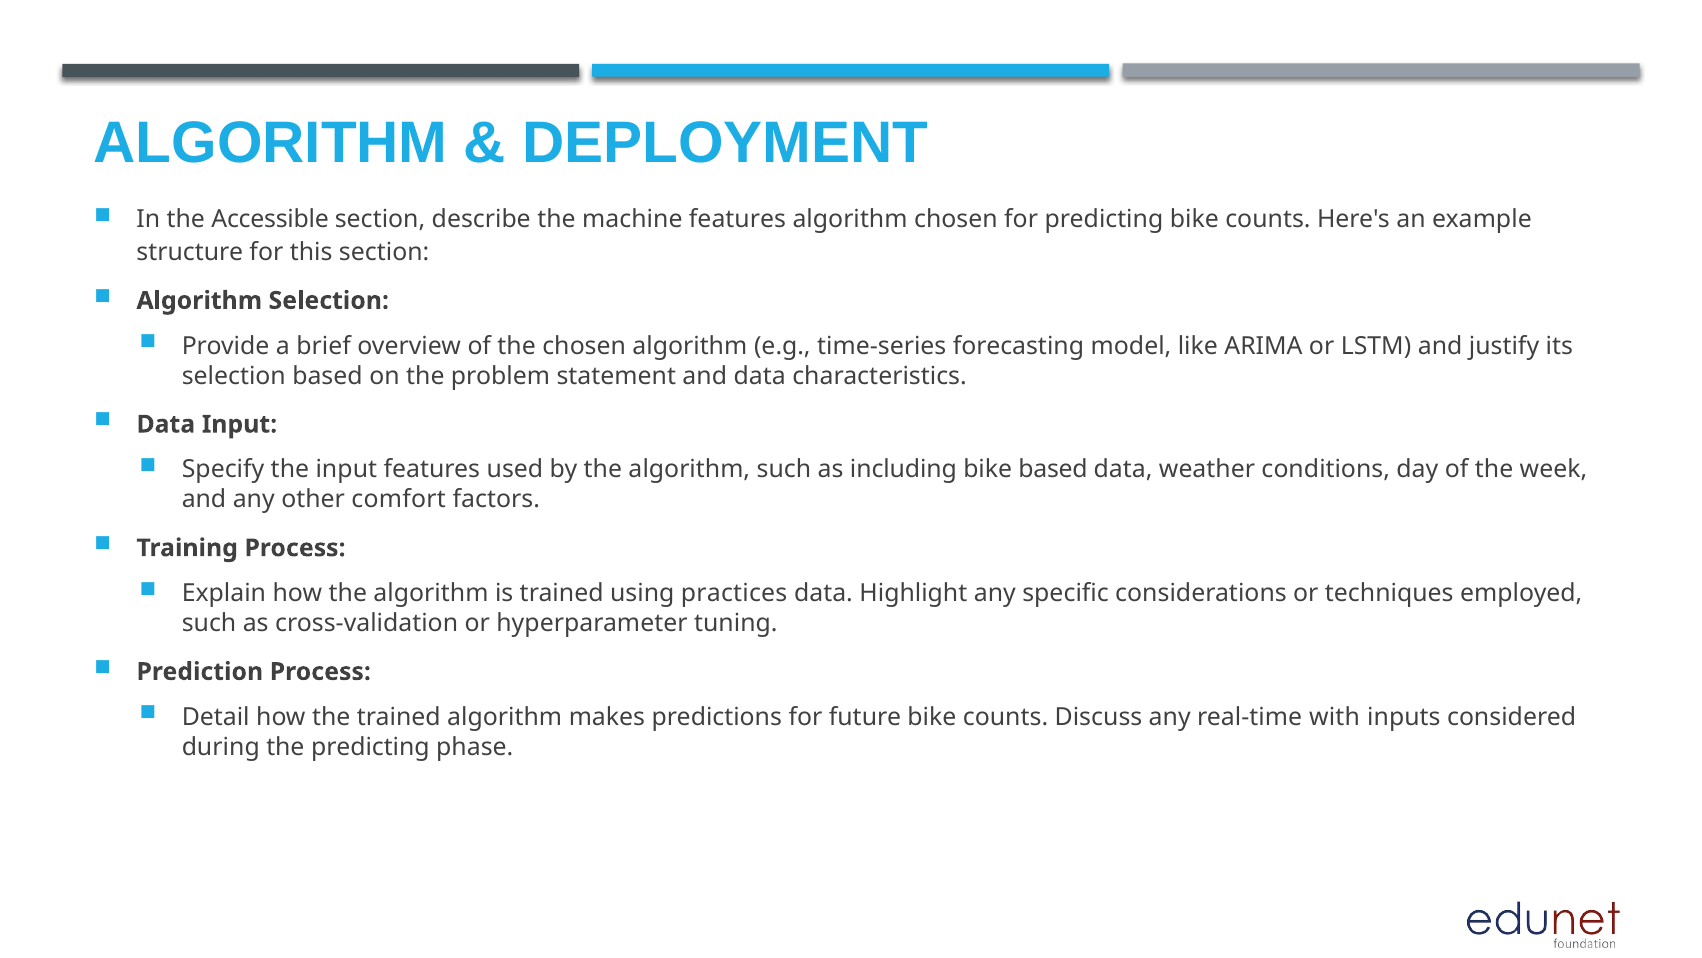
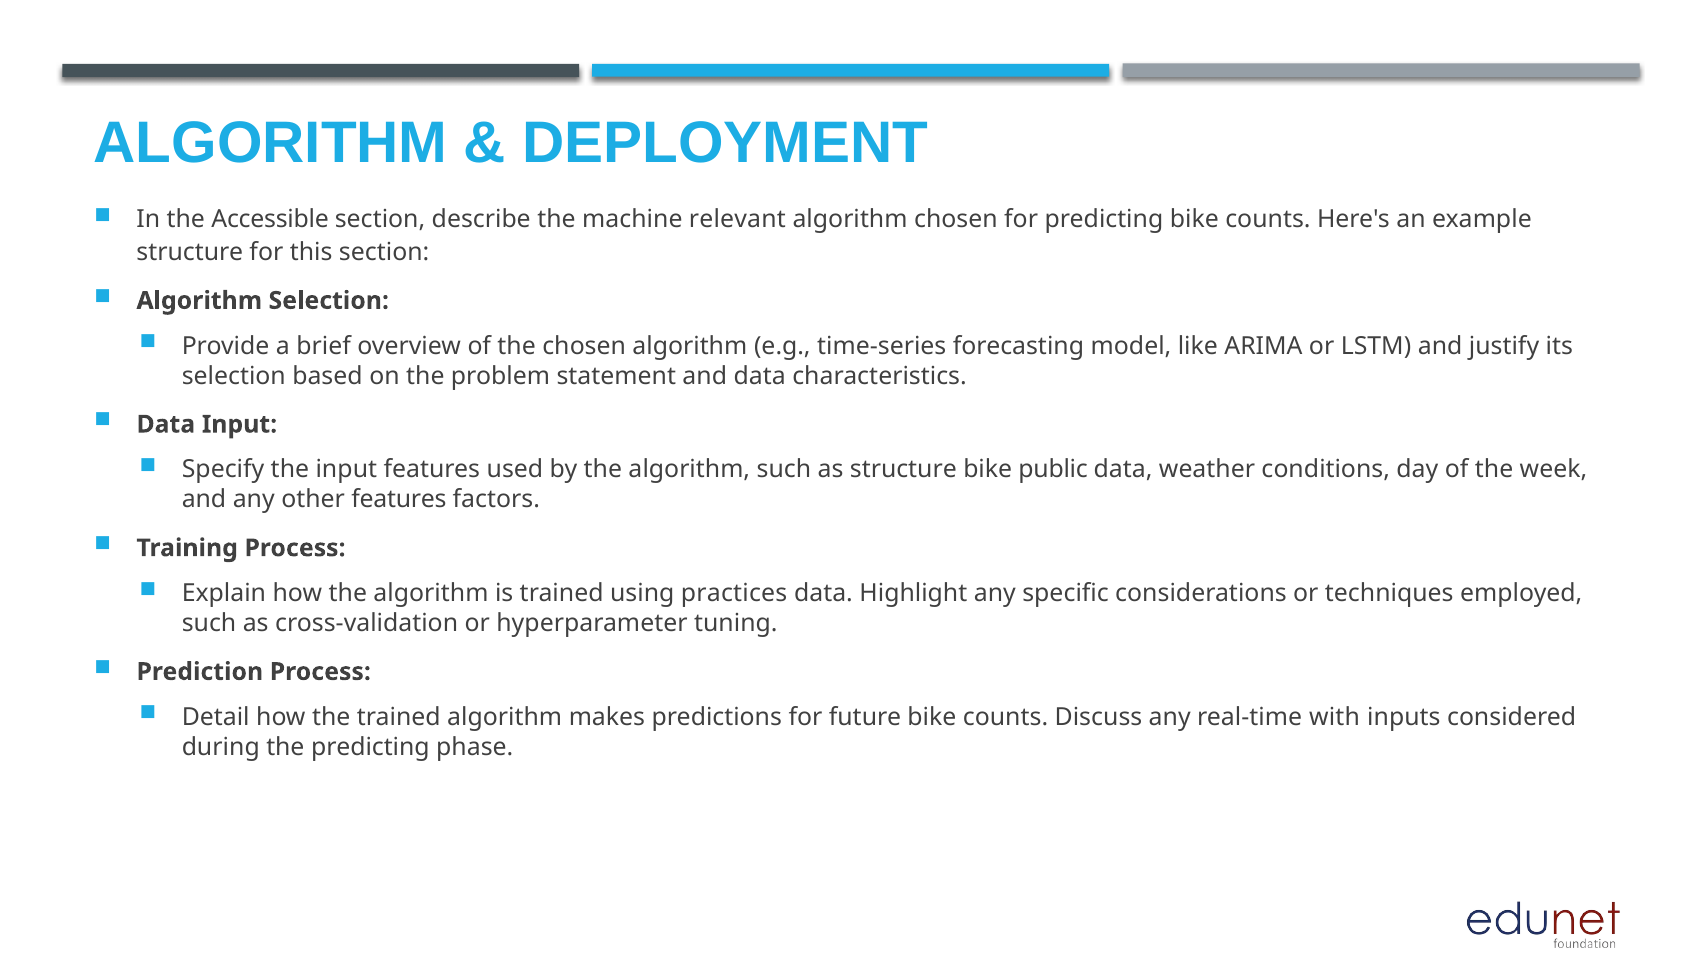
machine features: features -> relevant
as including: including -> structure
bike based: based -> public
other comfort: comfort -> features
